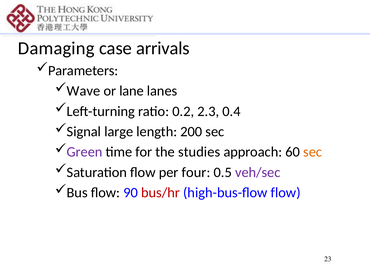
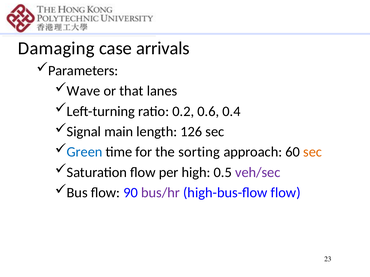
lane: lane -> that
2.3: 2.3 -> 0.6
large: large -> main
200: 200 -> 126
Green colour: purple -> blue
studies: studies -> sorting
four: four -> high
bus/hr colour: red -> purple
